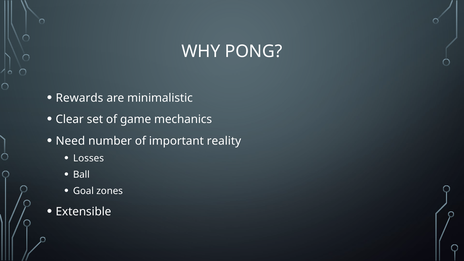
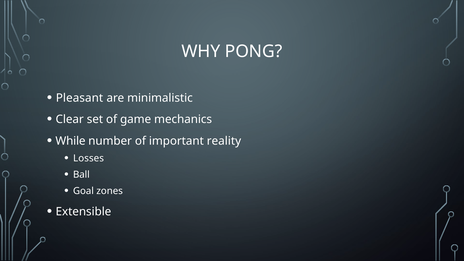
Rewards: Rewards -> Pleasant
Need: Need -> While
